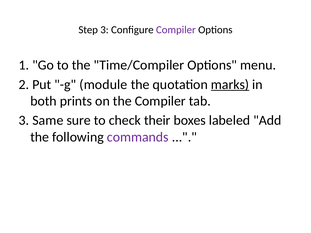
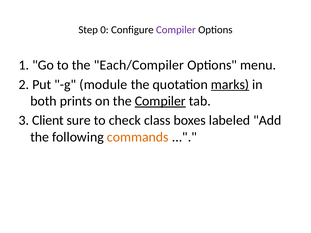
Step 3: 3 -> 0
Time/Compiler: Time/Compiler -> Each/Compiler
Compiler at (160, 101) underline: none -> present
Same: Same -> Client
their: their -> class
commands colour: purple -> orange
